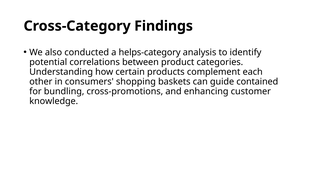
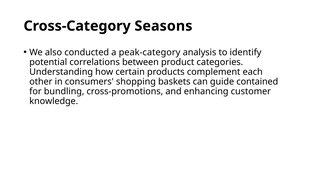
Findings: Findings -> Seasons
helps-category: helps-category -> peak-category
